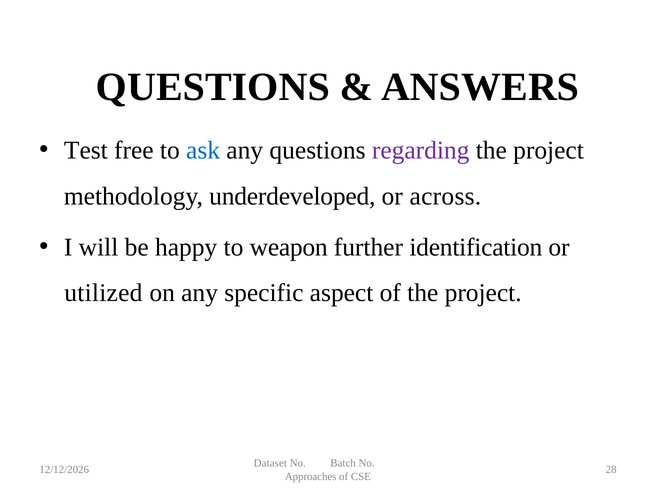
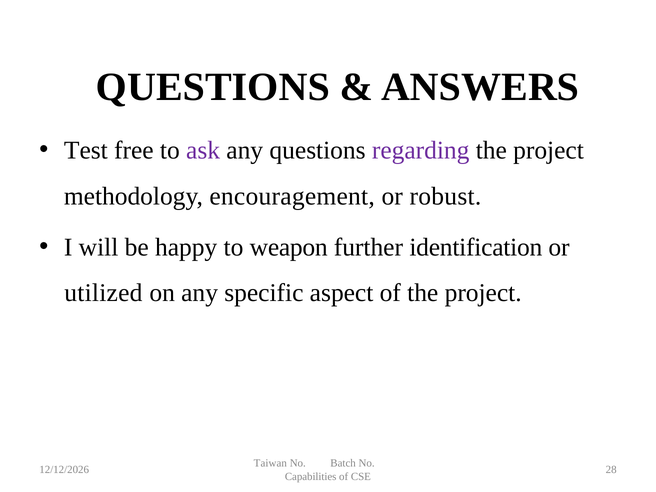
ask colour: blue -> purple
underdeveloped: underdeveloped -> encouragement
across: across -> robust
Dataset: Dataset -> Taiwan
Approaches: Approaches -> Capabilities
